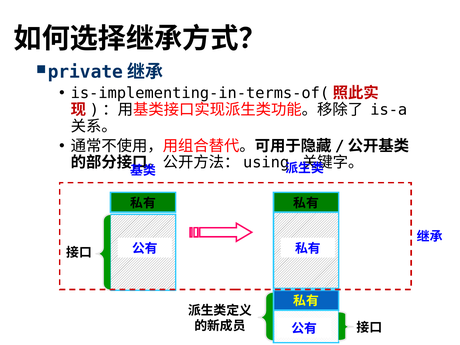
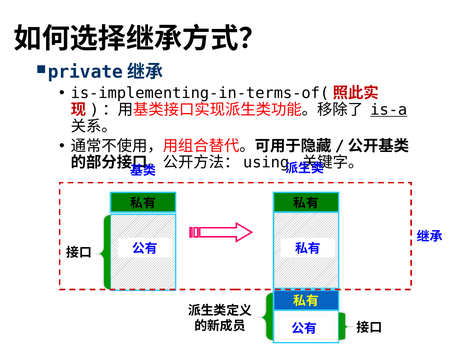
is-a underline: none -> present
